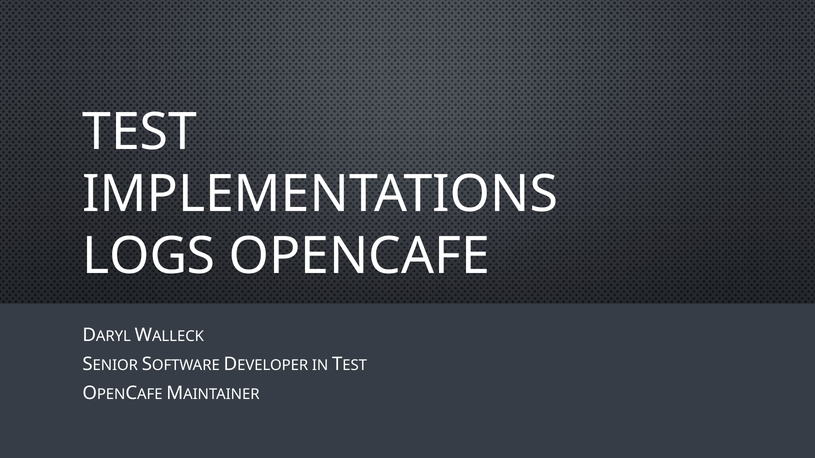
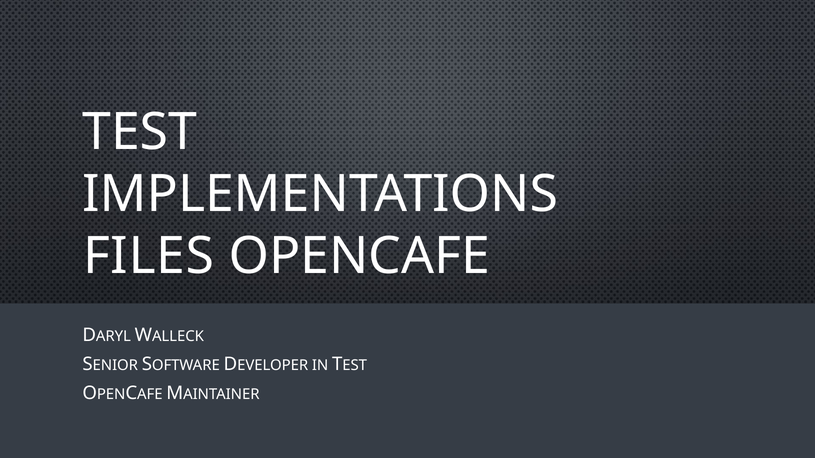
LOGS: LOGS -> FILES
